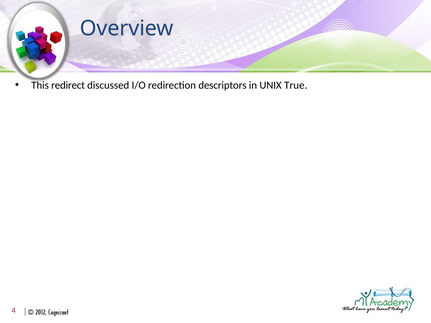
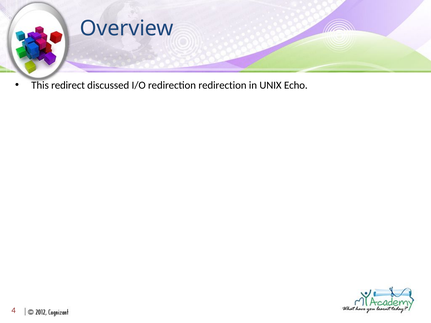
redirection descriptors: descriptors -> redirection
True: True -> Echo
